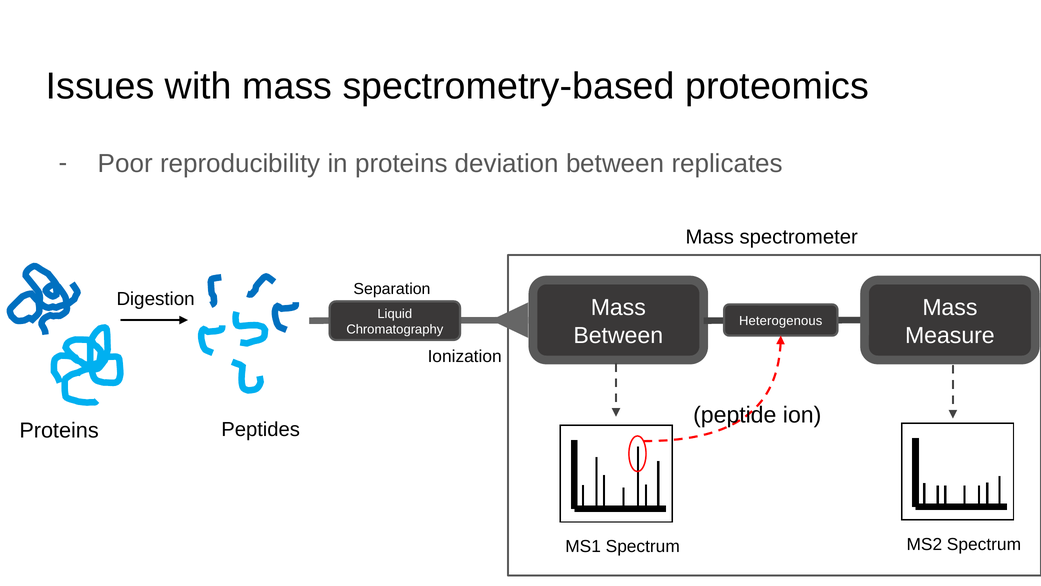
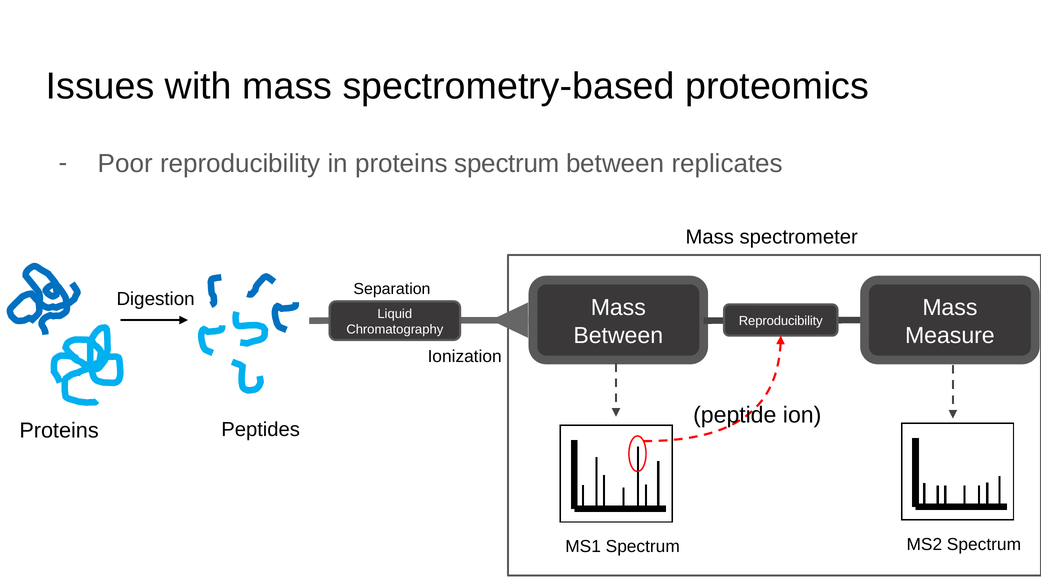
proteins deviation: deviation -> spectrum
Heterogenous at (781, 321): Heterogenous -> Reproducibility
